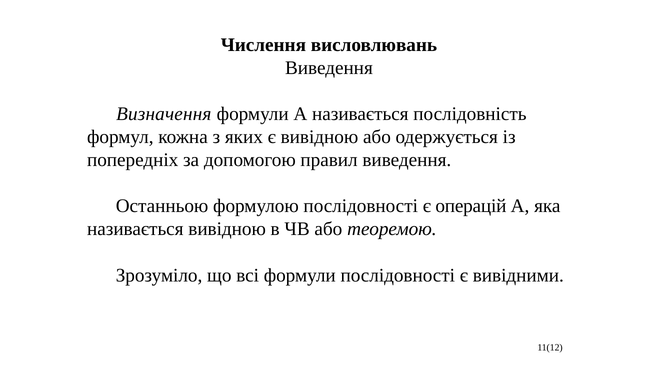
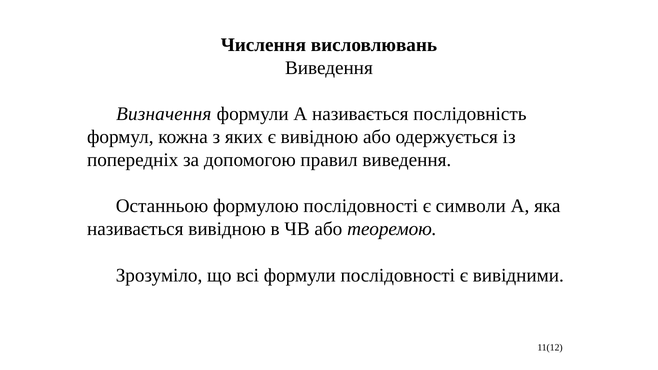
операцій: операцій -> символи
